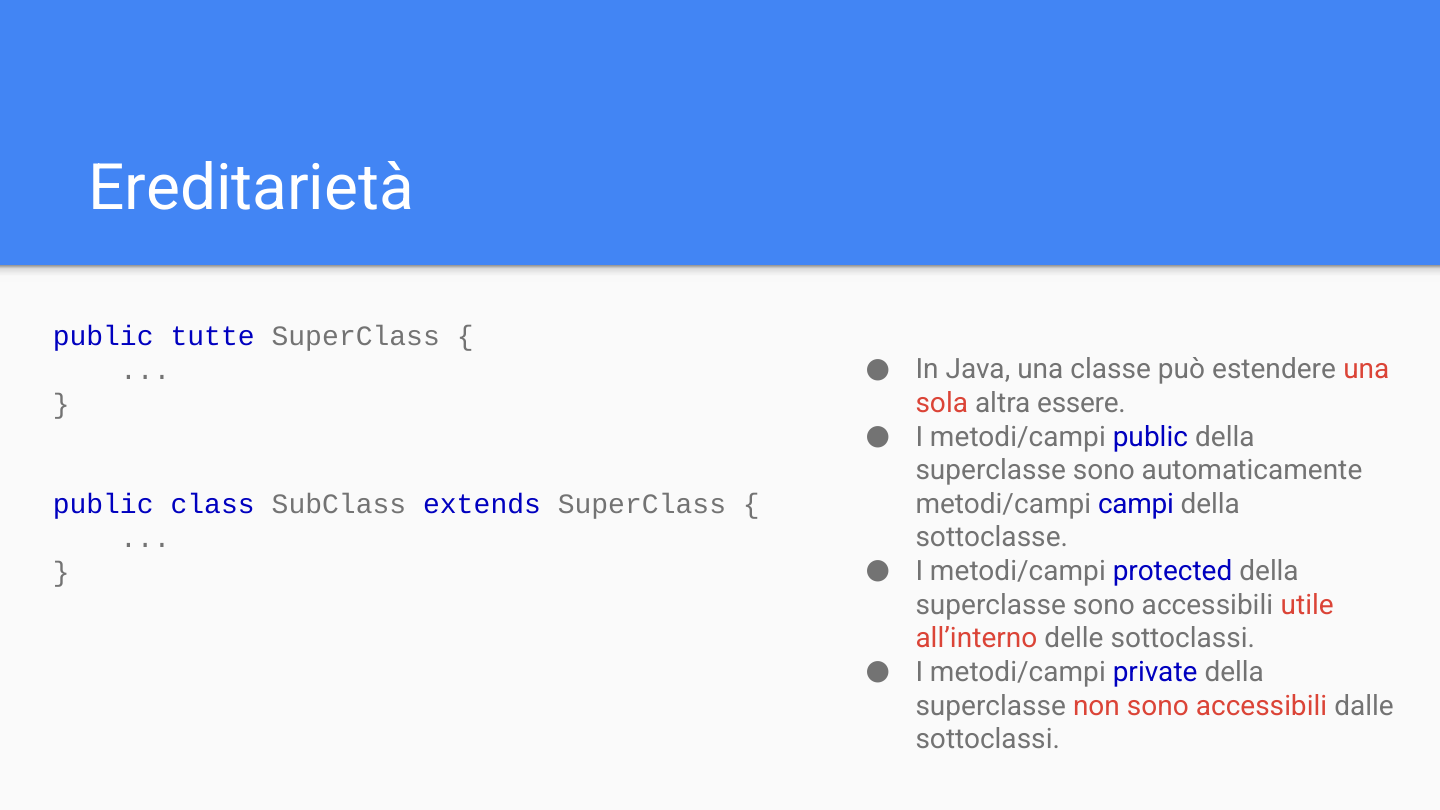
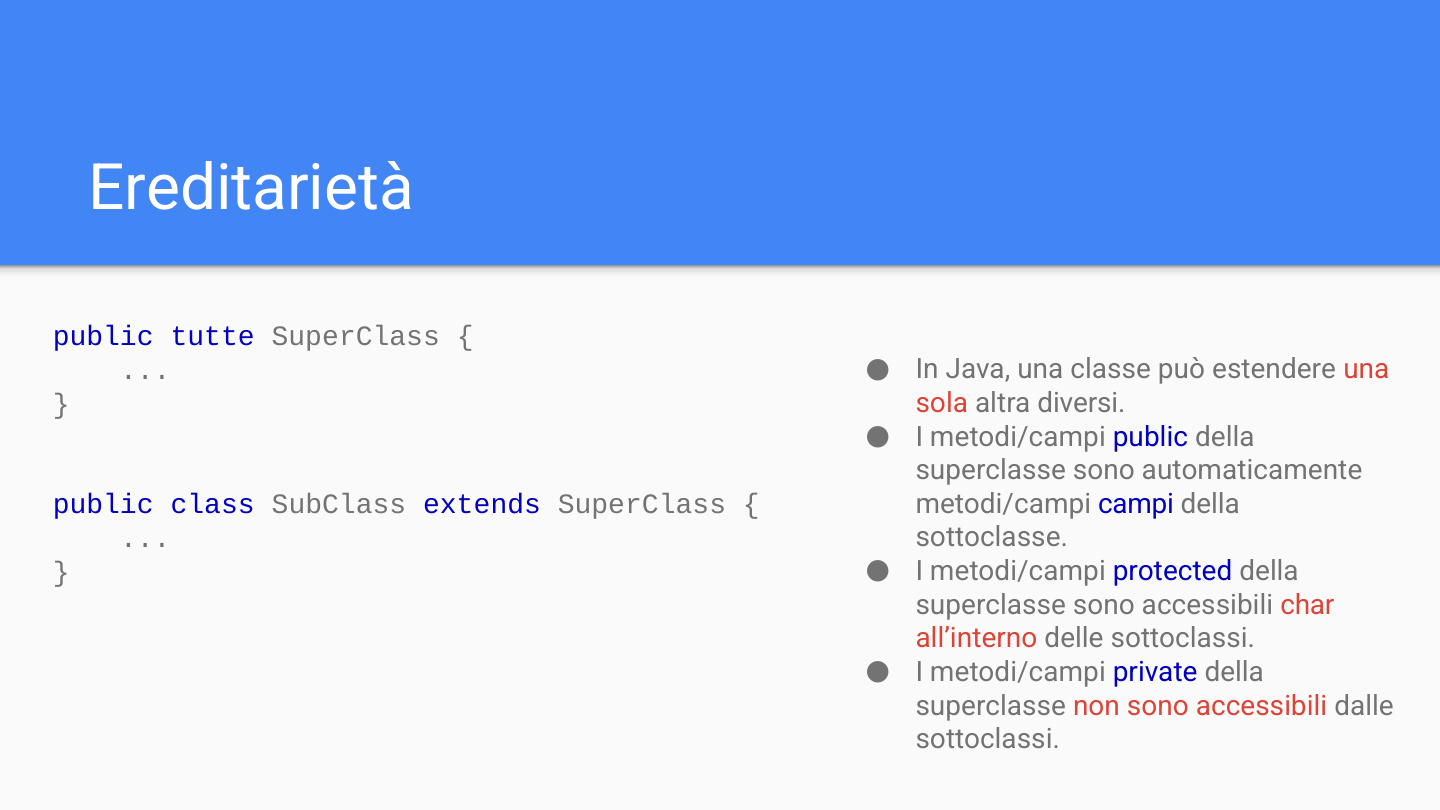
essere: essere -> diversi
utile: utile -> char
